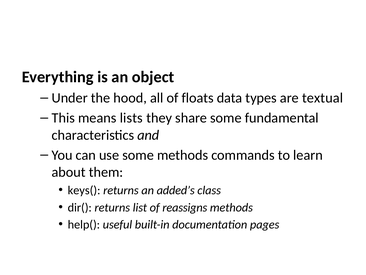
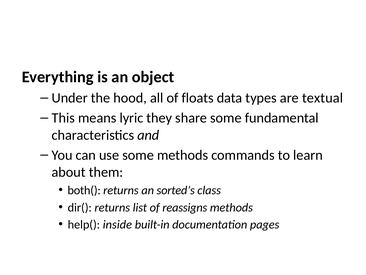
lists: lists -> lyric
keys(: keys( -> both(
added’s: added’s -> sorted’s
useful: useful -> inside
